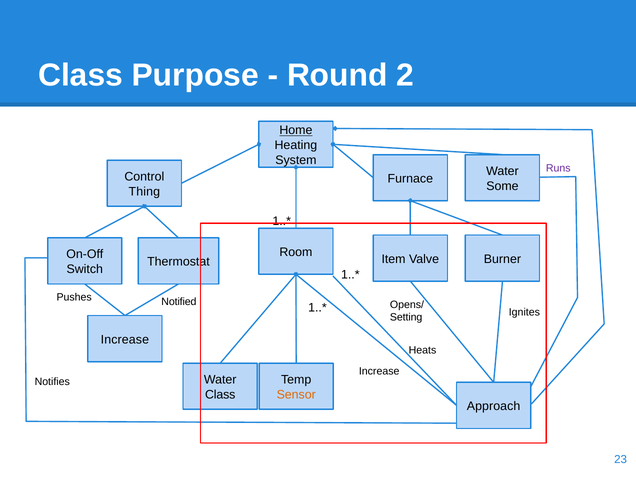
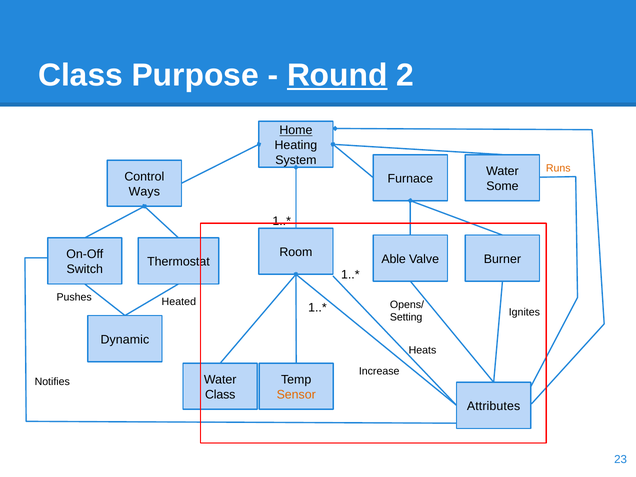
Round underline: none -> present
Runs colour: purple -> orange
Thing: Thing -> Ways
Item: Item -> Able
Notified: Notified -> Heated
Increase at (125, 339): Increase -> Dynamic
Approach: Approach -> Attributes
